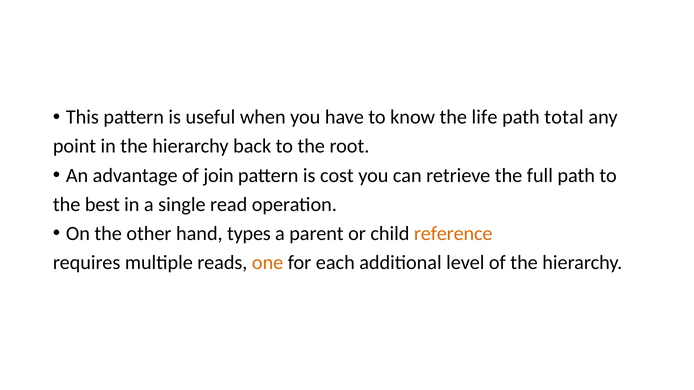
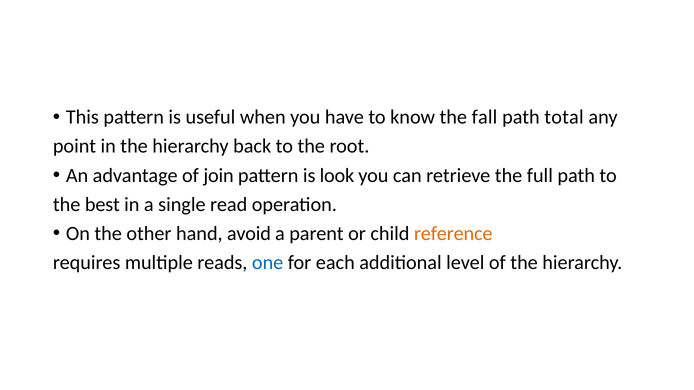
life: life -> fall
cost: cost -> look
types: types -> avoid
one colour: orange -> blue
